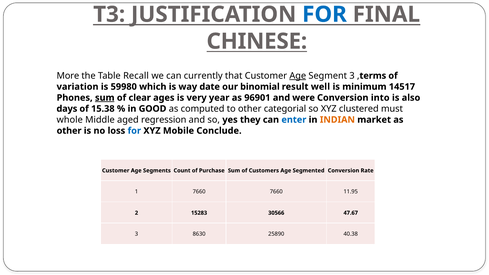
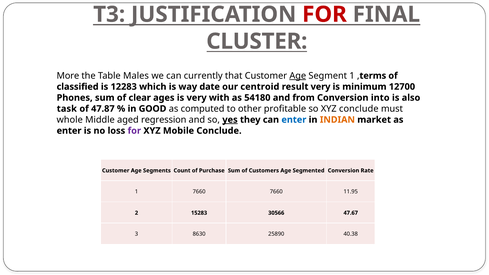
FOR at (324, 14) colour: blue -> red
CHINESE: CHINESE -> CLUSTER
Recall: Recall -> Males
Segment 3: 3 -> 1
variation: variation -> classified
59980: 59980 -> 12283
binomial: binomial -> centroid
result well: well -> very
14517: 14517 -> 12700
sum at (105, 98) underline: present -> none
year: year -> with
96901: 96901 -> 54180
were: were -> from
days: days -> task
15.38: 15.38 -> 47.87
categorial: categorial -> profitable
XYZ clustered: clustered -> conclude
yes underline: none -> present
other at (69, 131): other -> enter
for at (134, 131) colour: blue -> purple
